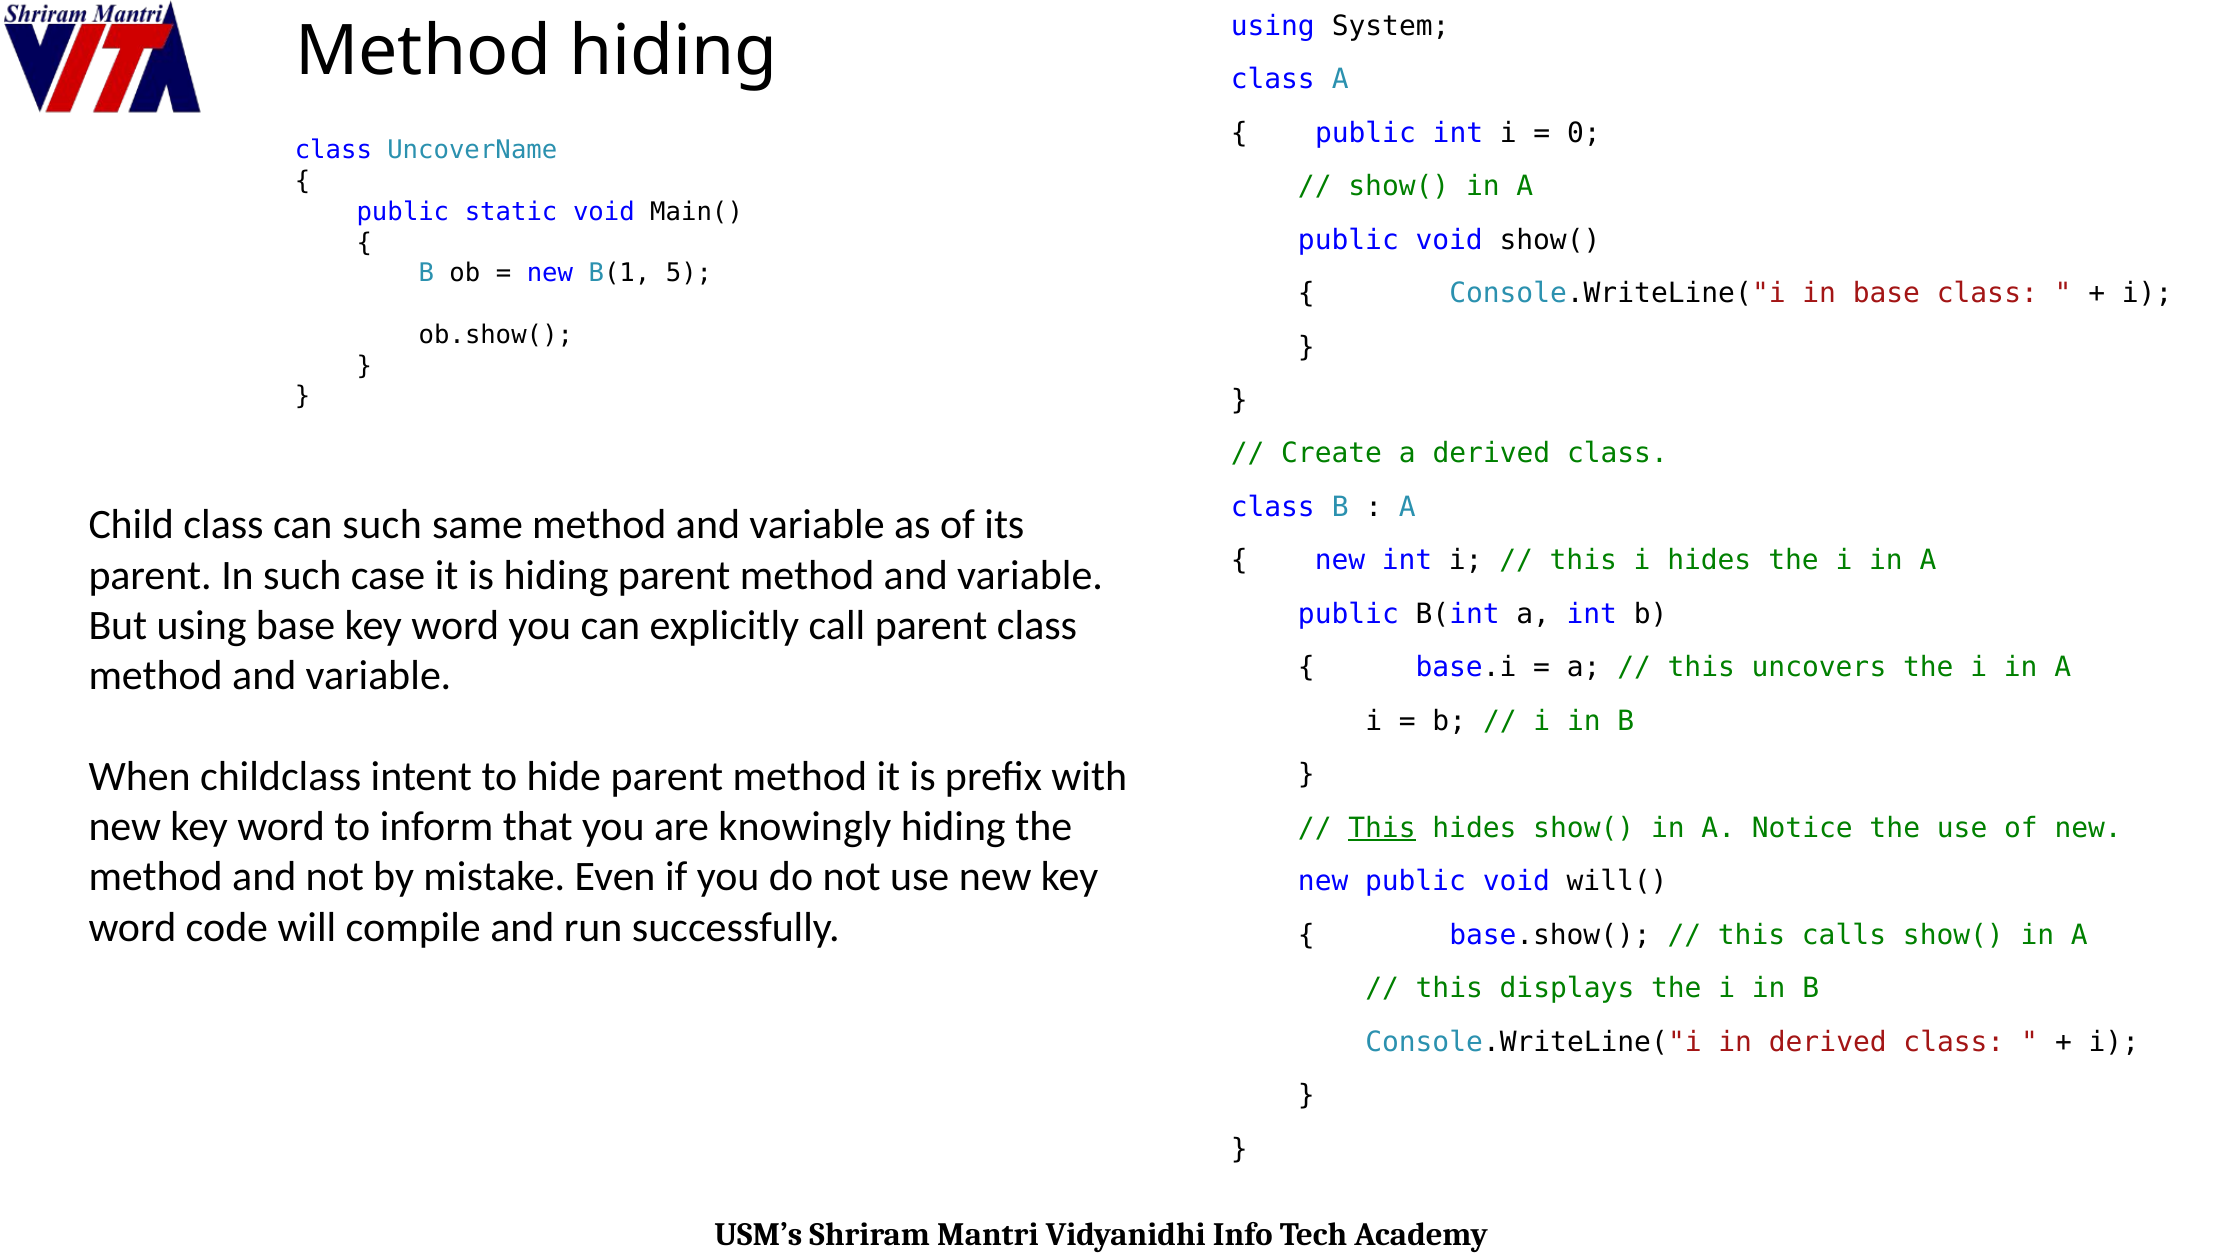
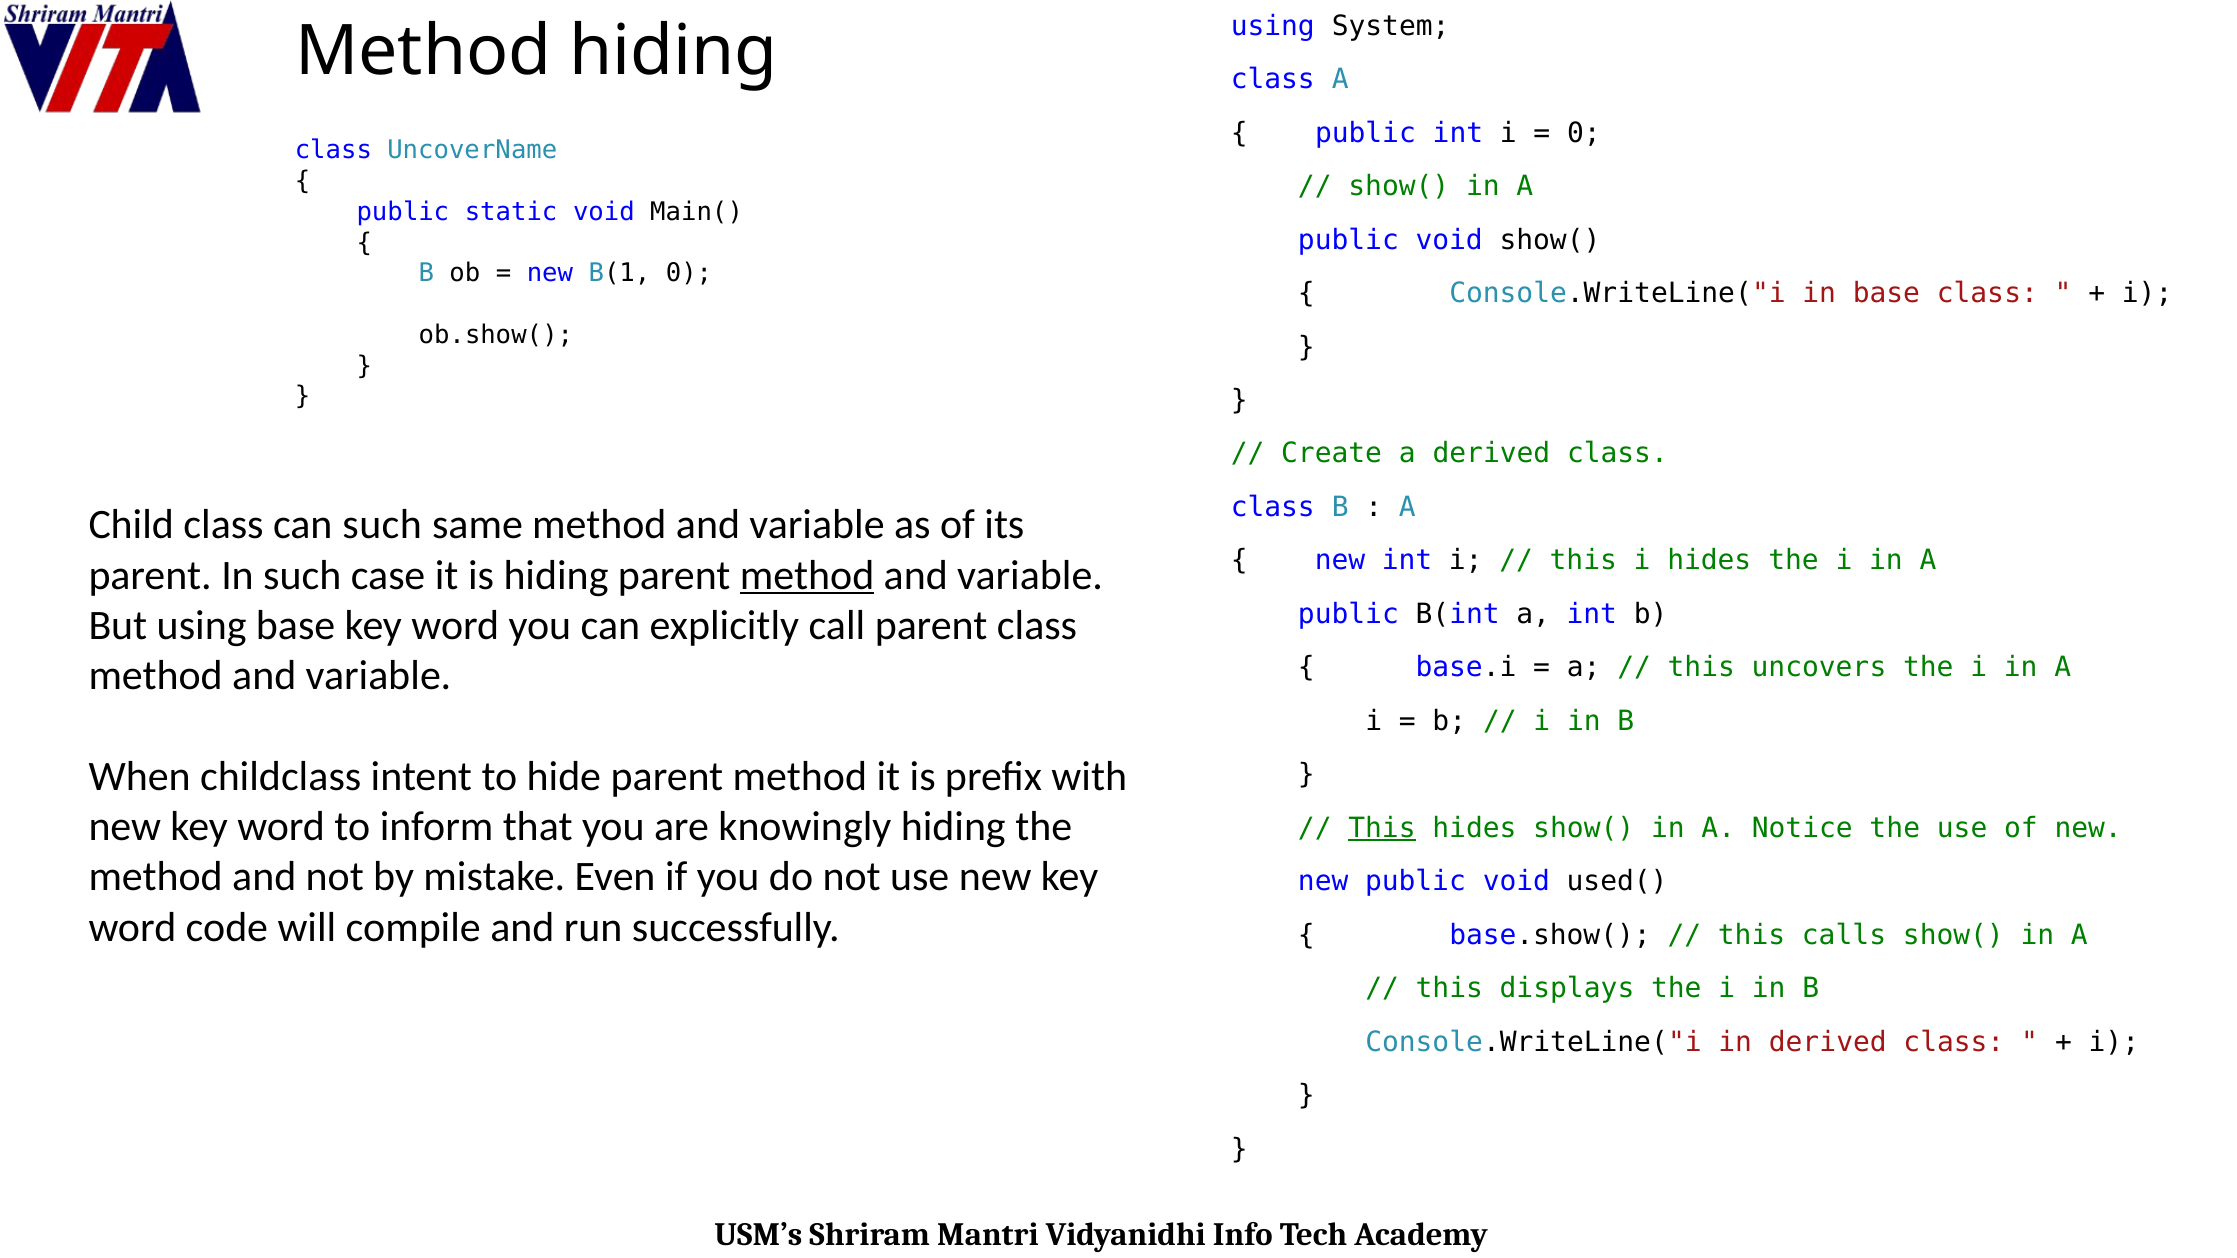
B(1 5: 5 -> 0
method at (807, 575) underline: none -> present
will(: will( -> used(
